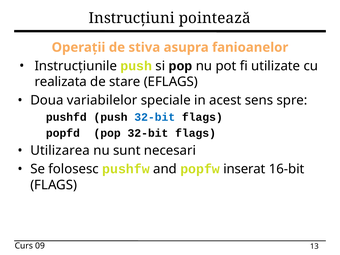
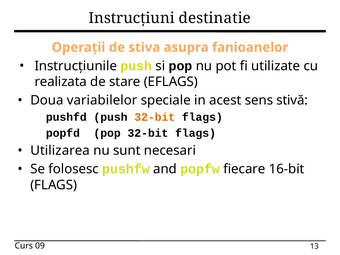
pointează: pointează -> destinatie
spre: spre -> stivă
32-bit at (155, 117) colour: blue -> orange
inserat: inserat -> fiecare
